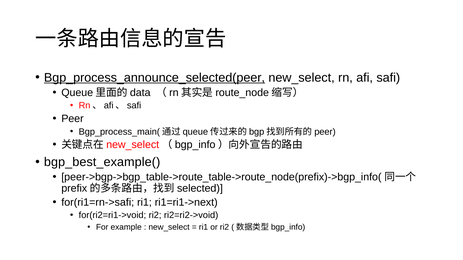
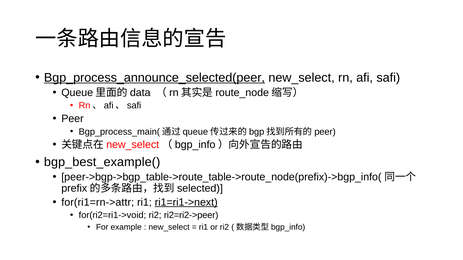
for(ri1=rn->safi: for(ri1=rn->safi -> for(ri1=rn->attr
ri1=ri1->next underline: none -> present
ri2=ri2->void: ri2=ri2->void -> ri2=ri2->peer
